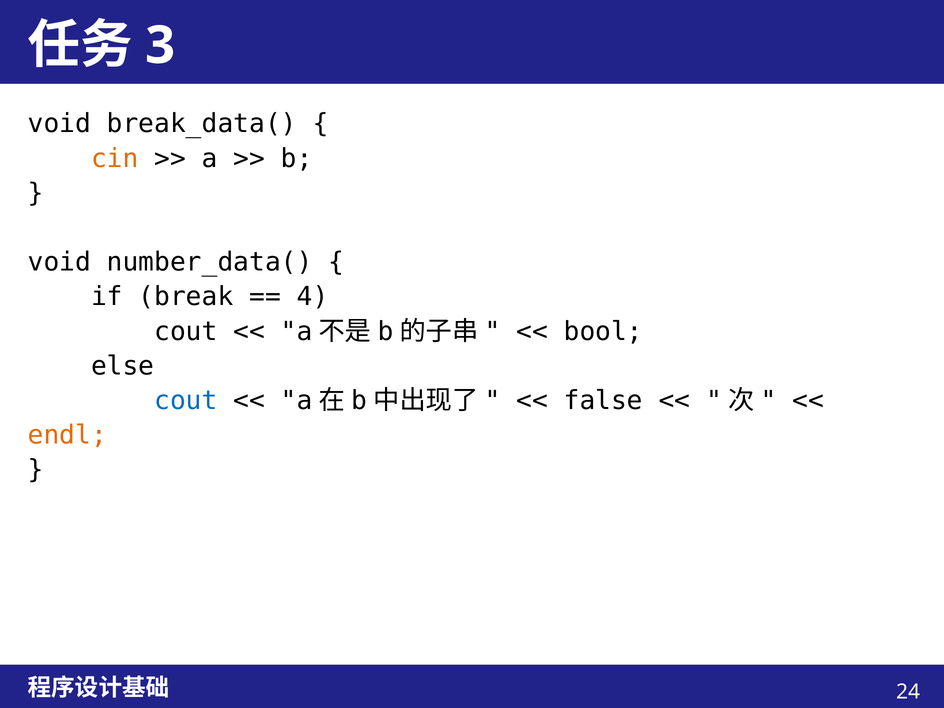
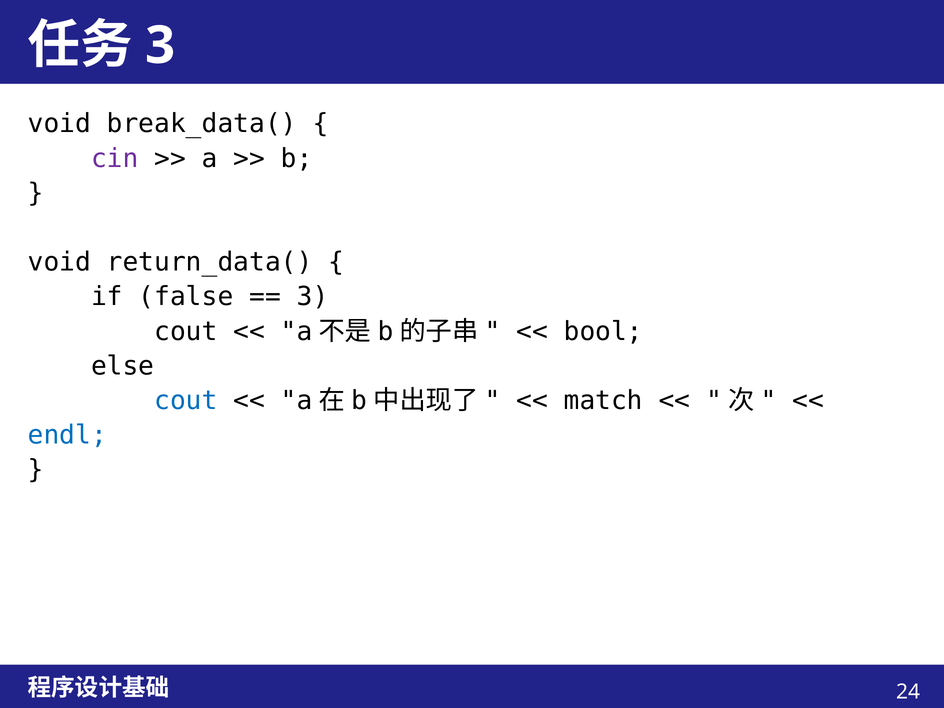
cin colour: orange -> purple
number_data(: number_data( -> return_data(
break: break -> false
4 at (313, 297): 4 -> 3
false: false -> match
endl colour: orange -> blue
